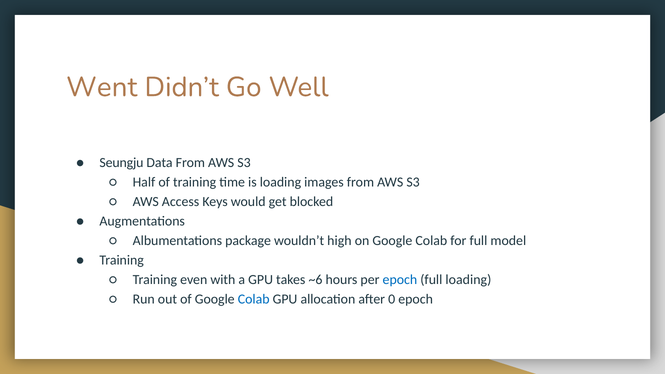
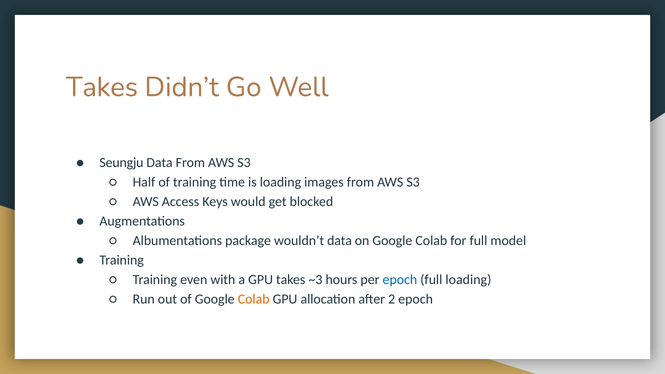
Went at (102, 87): Went -> Takes
wouldn’t high: high -> data
~6: ~6 -> ~3
Colab at (254, 299) colour: blue -> orange
0: 0 -> 2
